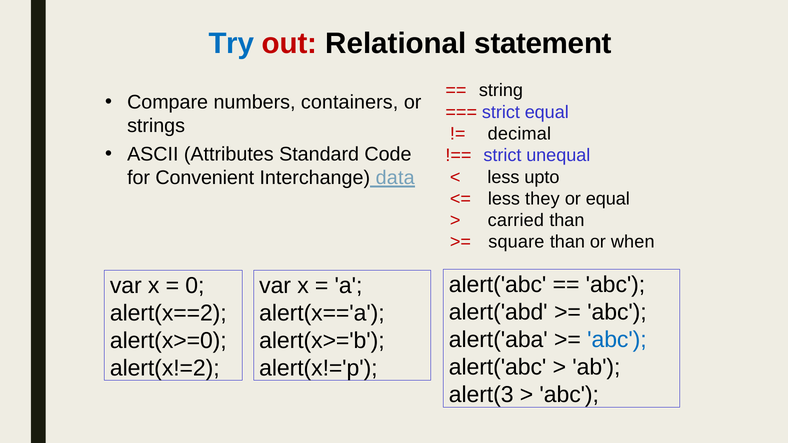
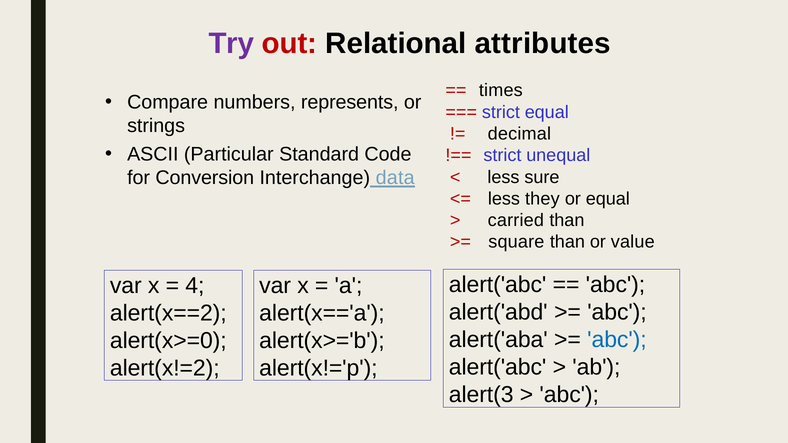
Try colour: blue -> purple
statement: statement -> attributes
string: string -> times
containers: containers -> represents
Attributes: Attributes -> Particular
Convenient: Convenient -> Conversion
upto: upto -> sure
when: when -> value
0: 0 -> 4
